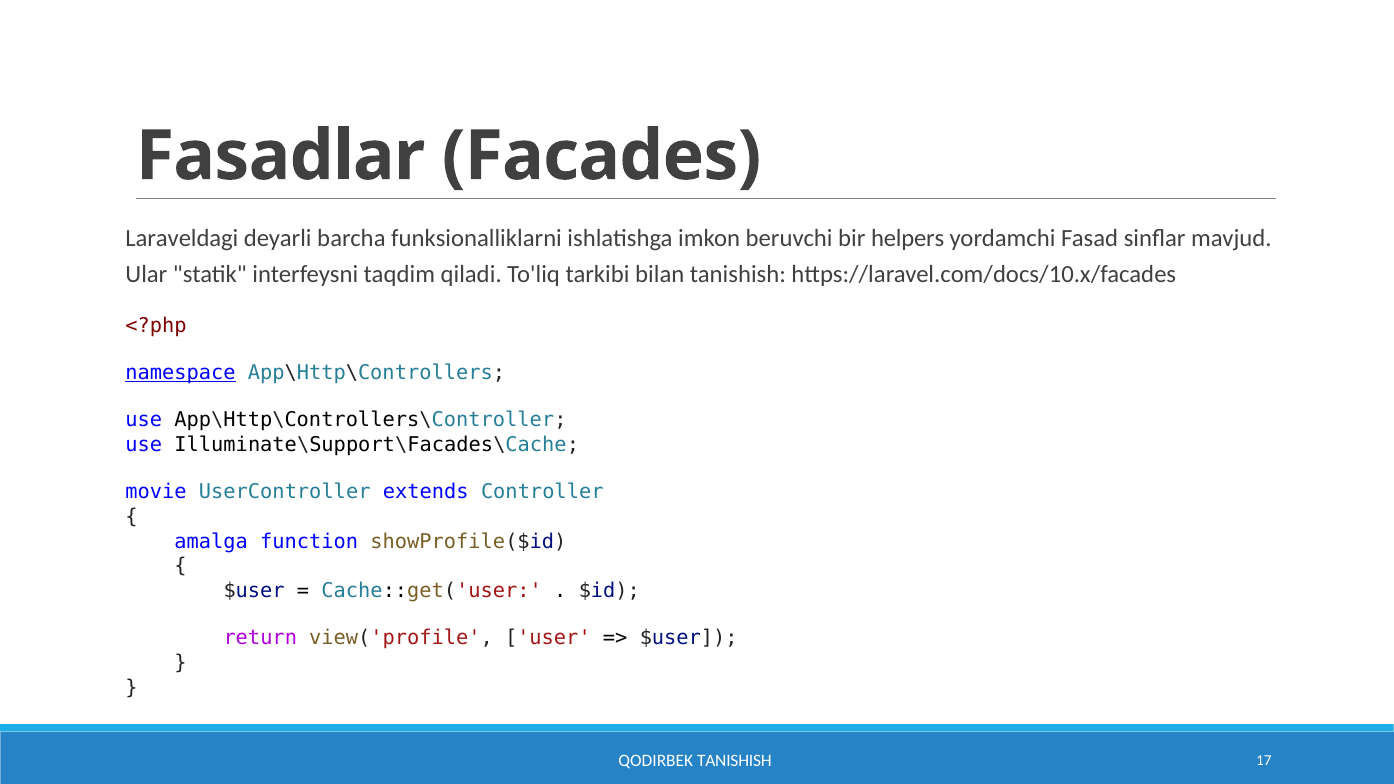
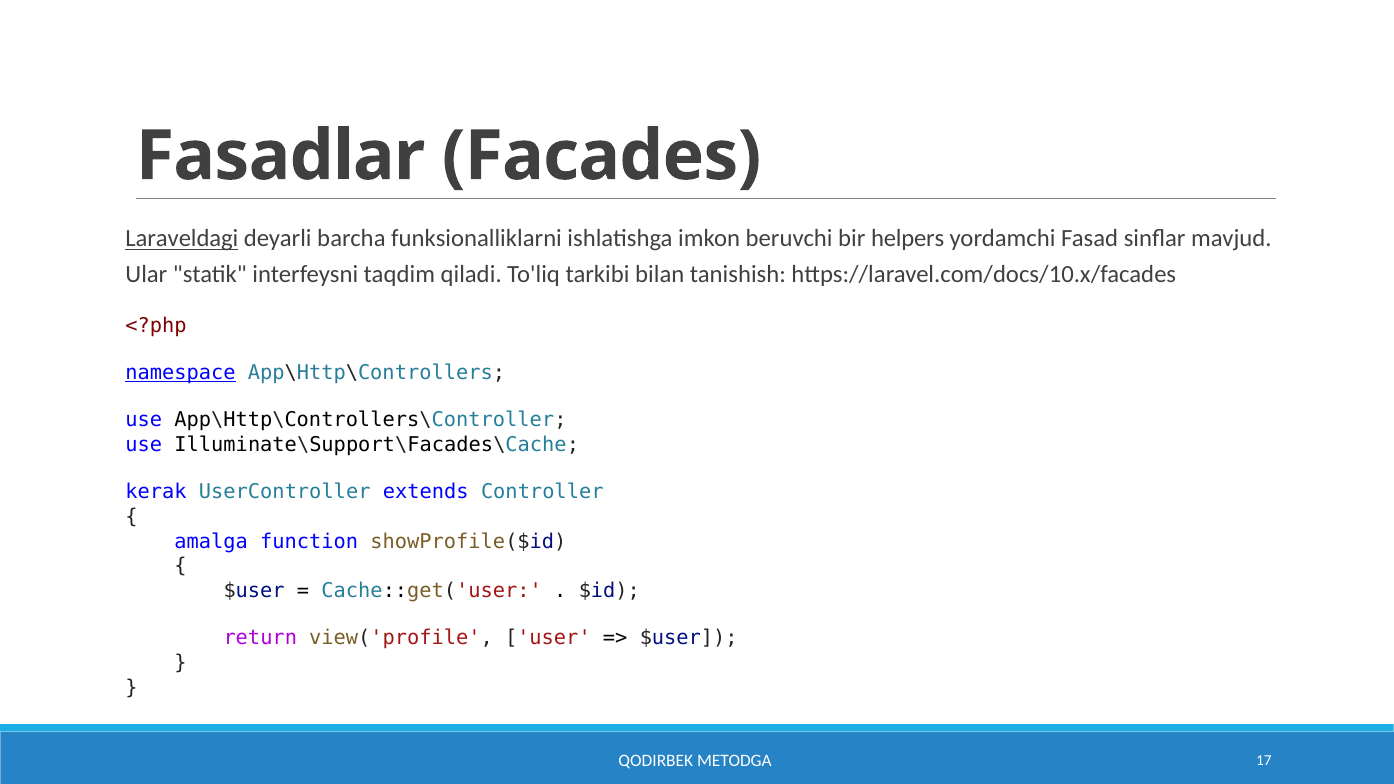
Laraveldagi underline: none -> present
movie: movie -> kerak
QODIRBEK TANISHISH: TANISHISH -> METODGA
